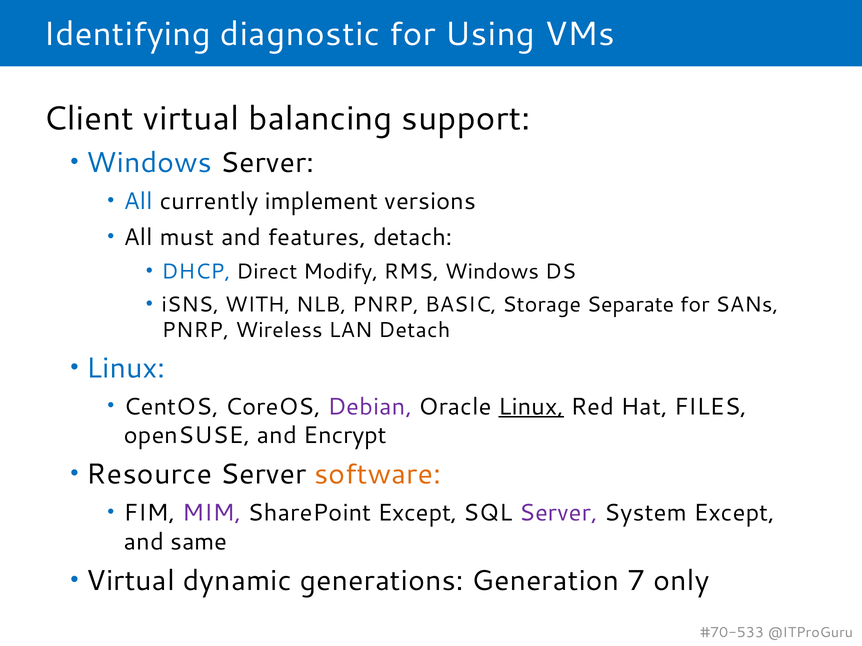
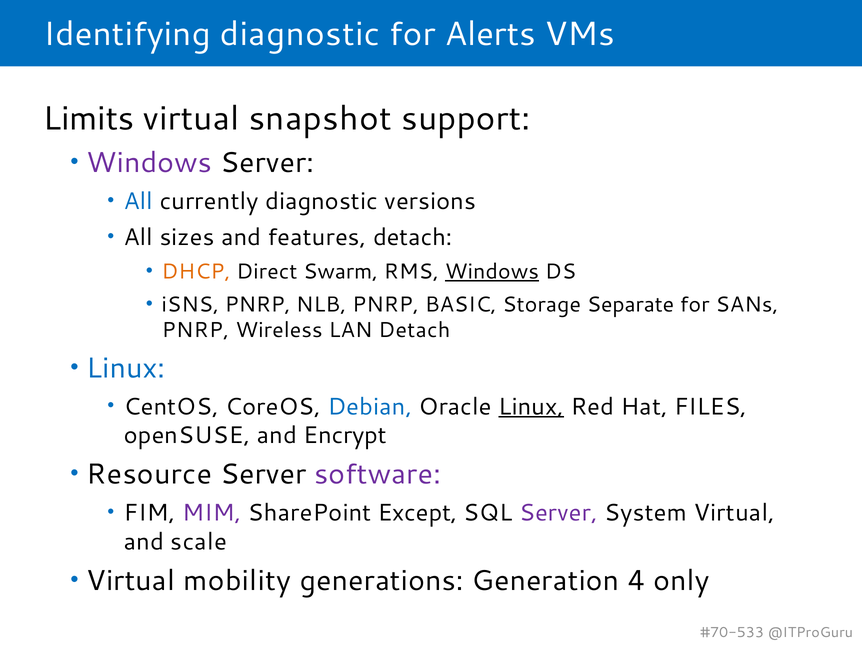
Using: Using -> Alerts
Client: Client -> Limits
balancing: balancing -> snapshot
Windows at (149, 163) colour: blue -> purple
currently implement: implement -> diagnostic
must: must -> sizes
DHCP colour: blue -> orange
Modify: Modify -> Swarm
Windows at (492, 272) underline: none -> present
iSNS WITH: WITH -> PNRP
Debian colour: purple -> blue
software colour: orange -> purple
System Except: Except -> Virtual
same: same -> scale
dynamic: dynamic -> mobility
7: 7 -> 4
